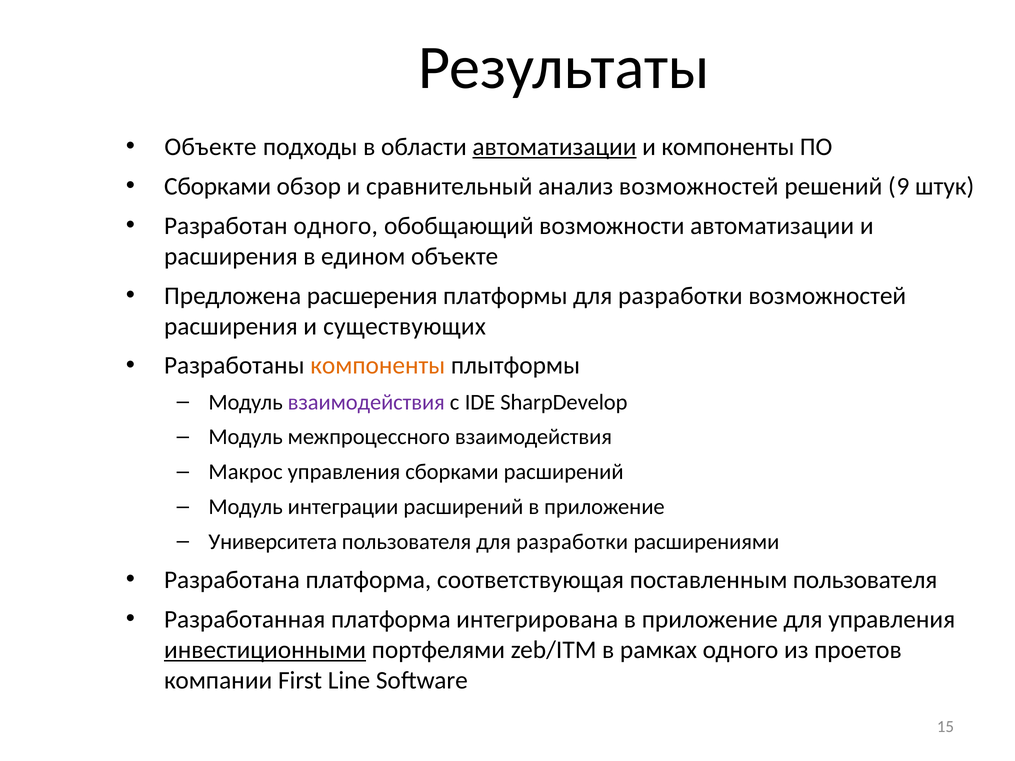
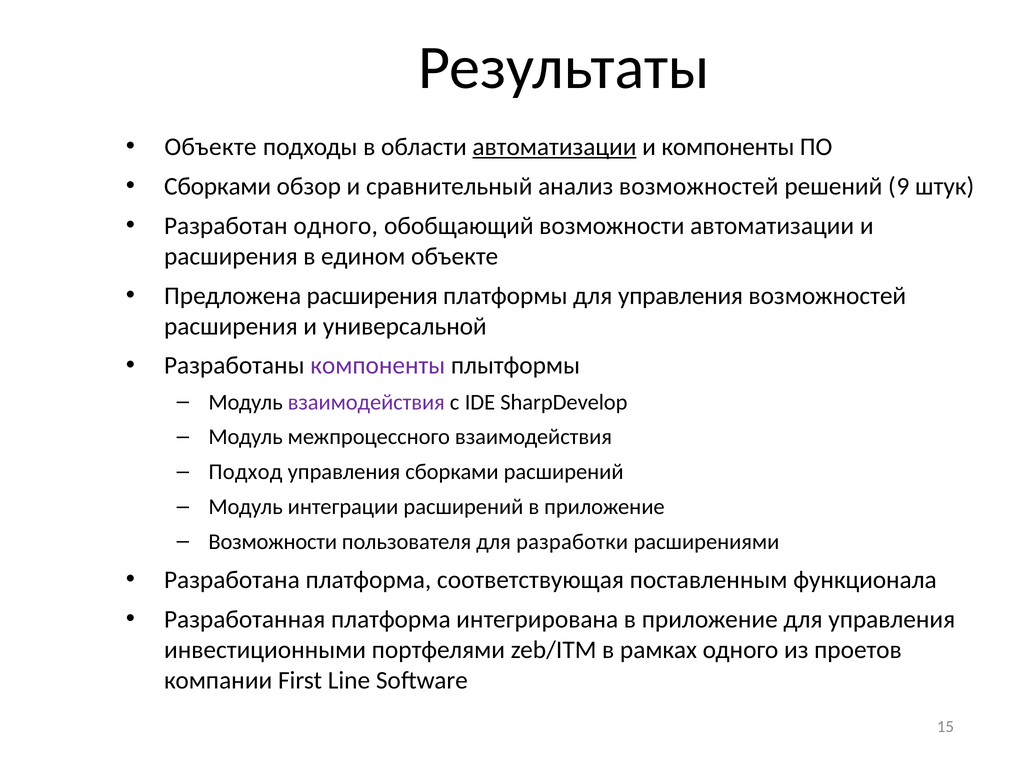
Предложена расшерения: расшерения -> расширения
платформы для разработки: разработки -> управления
существующих: существующих -> универсальной
компоненты at (378, 366) colour: orange -> purple
Макрос: Макрос -> Подход
Университета at (273, 542): Университета -> Возможности
поставленным пользователя: пользователя -> функционала
инвестиционными underline: present -> none
